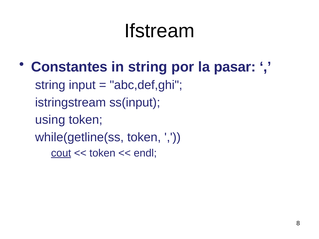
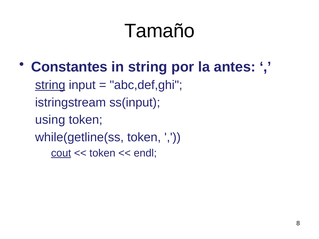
Ifstream: Ifstream -> Tamaño
pasar: pasar -> antes
string at (50, 85) underline: none -> present
